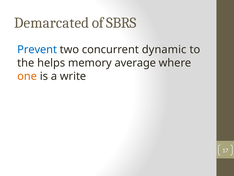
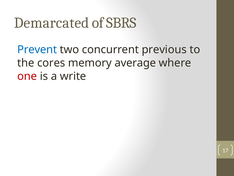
dynamic: dynamic -> previous
helps: helps -> cores
one colour: orange -> red
